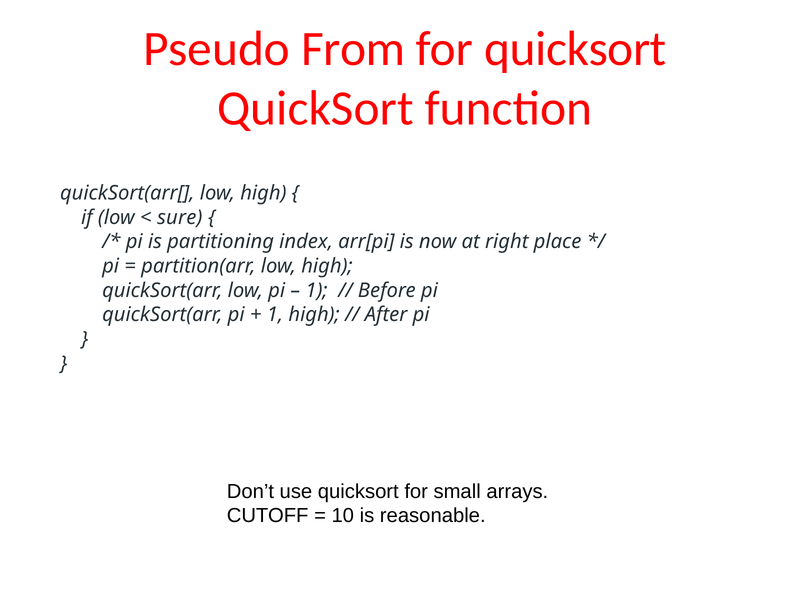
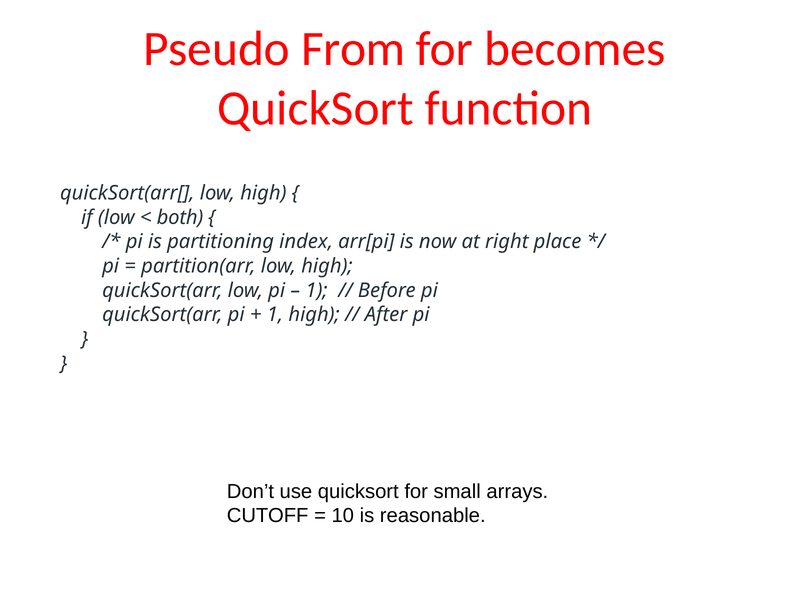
for quicksort: quicksort -> becomes
sure: sure -> both
